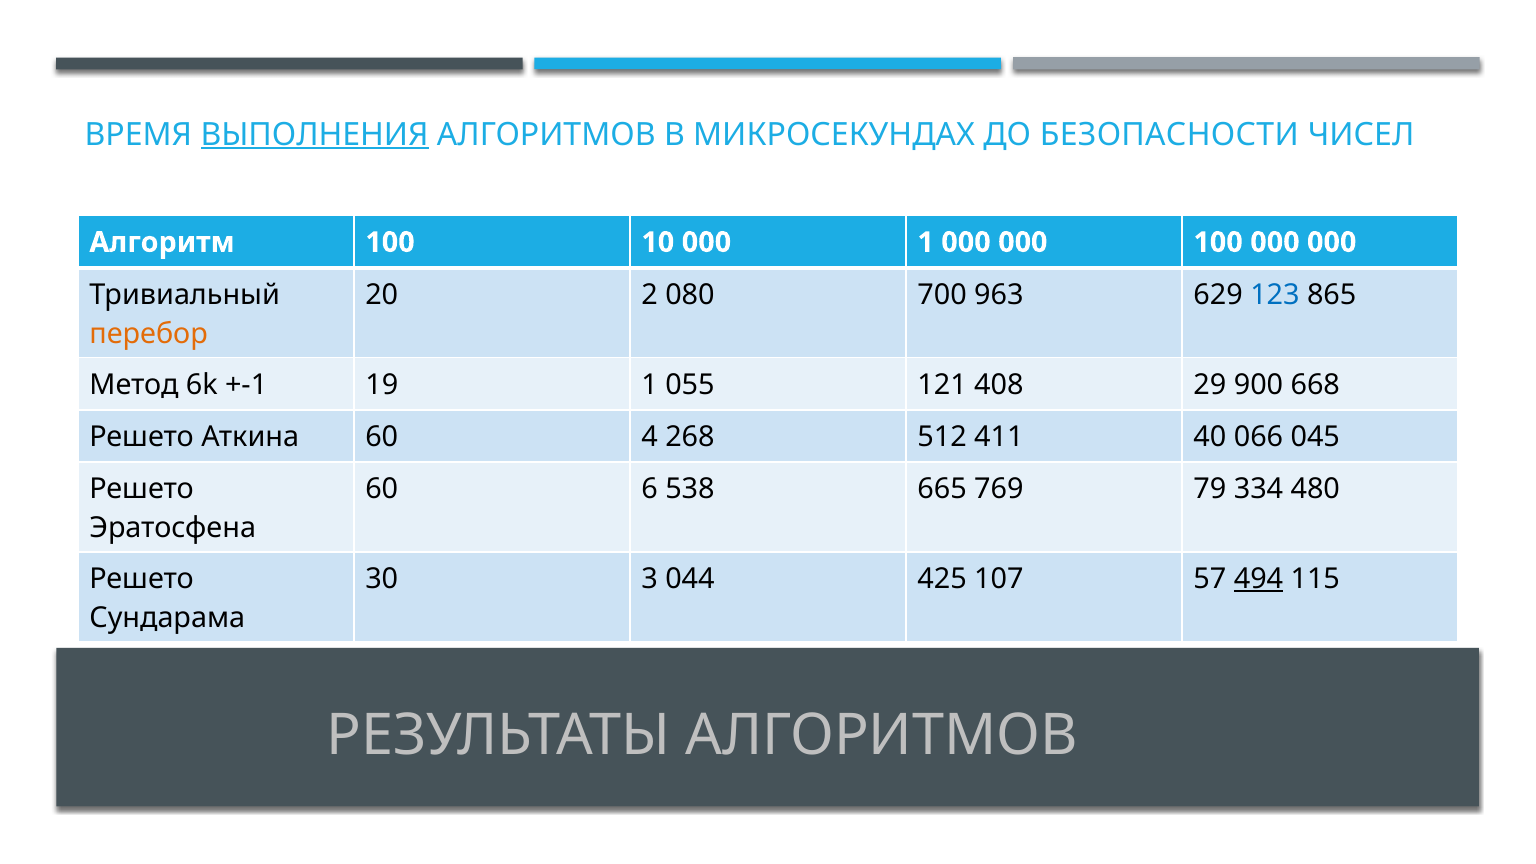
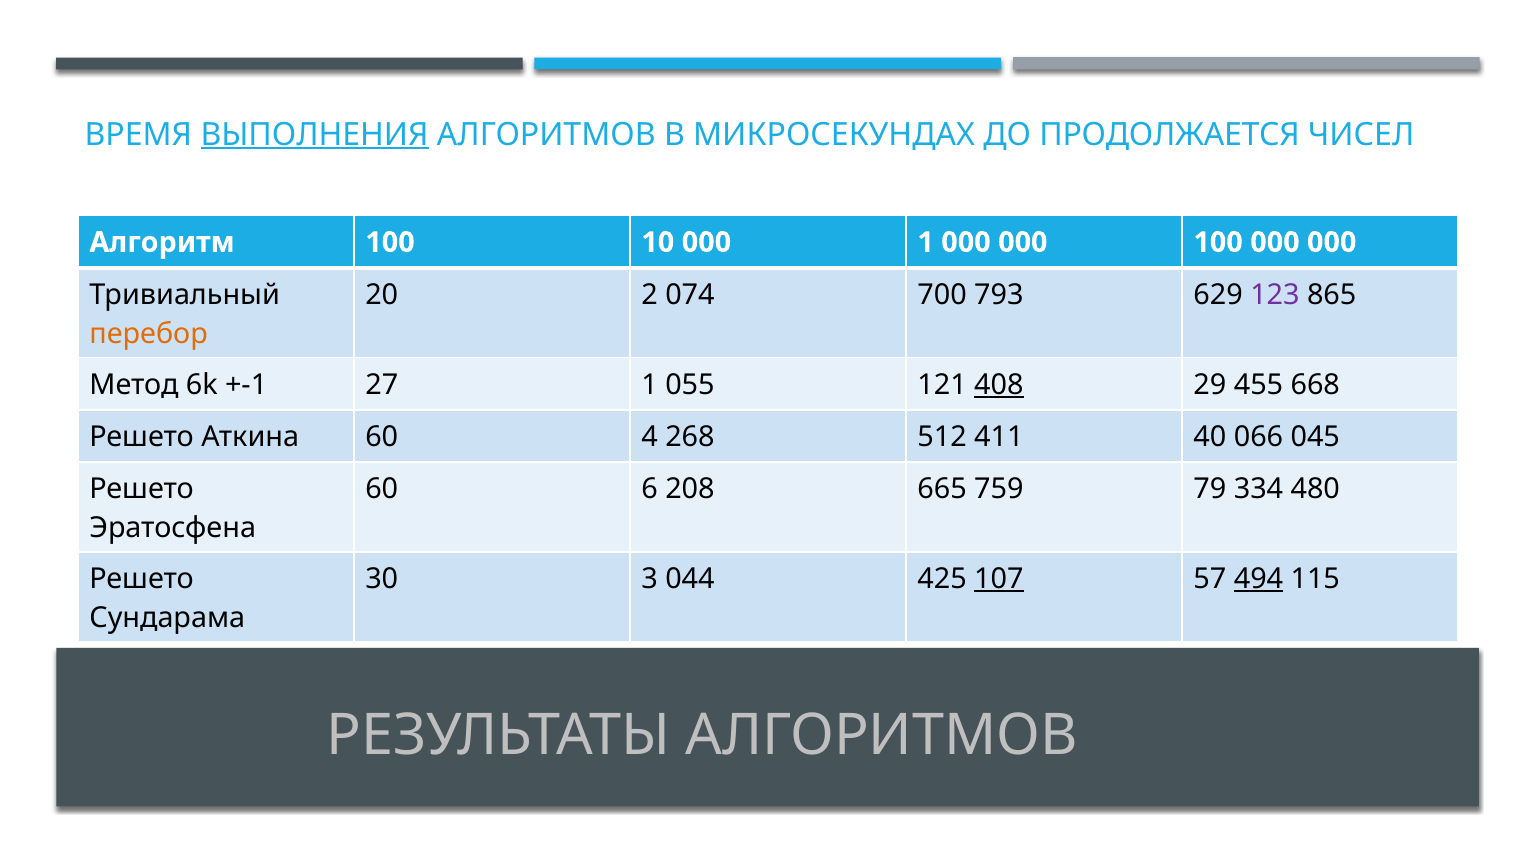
БЕЗОПАСНОСТИ: БЕЗОПАСНОСТИ -> ПРОДОЛЖАЕТСЯ
080: 080 -> 074
963: 963 -> 793
123 colour: blue -> purple
19: 19 -> 27
408 underline: none -> present
900: 900 -> 455
538: 538 -> 208
769: 769 -> 759
107 underline: none -> present
